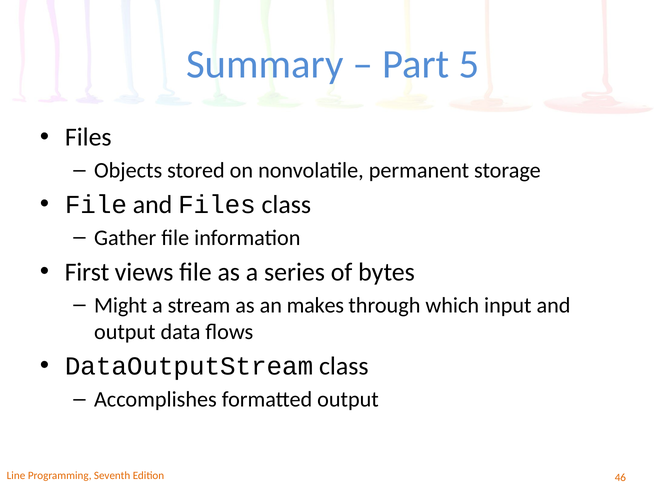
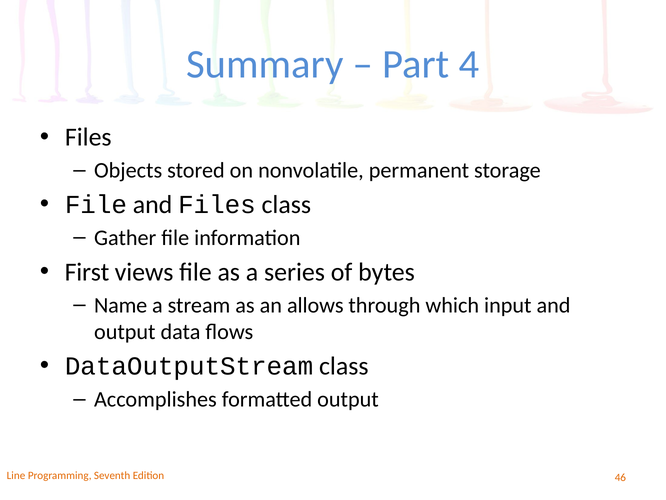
5: 5 -> 4
Might: Might -> Name
makes: makes -> allows
